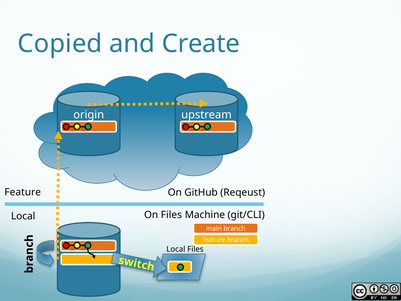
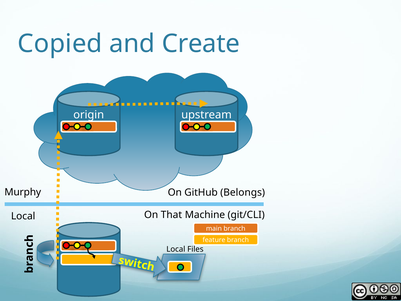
Feature at (23, 192): Feature -> Murphy
Reqeust: Reqeust -> Belongs
On Files: Files -> That
